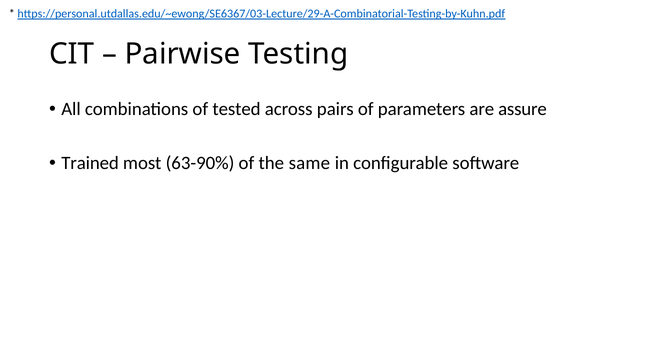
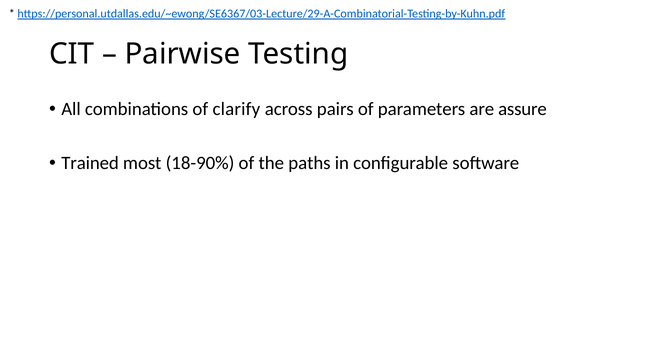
tested: tested -> clarify
63-90%: 63-90% -> 18-90%
same: same -> paths
